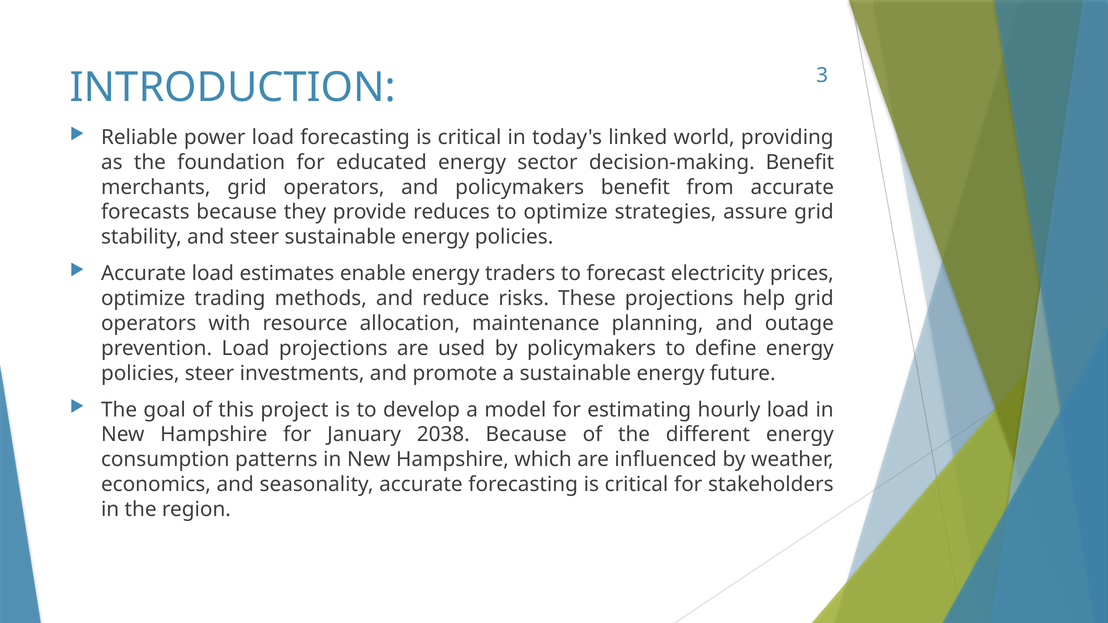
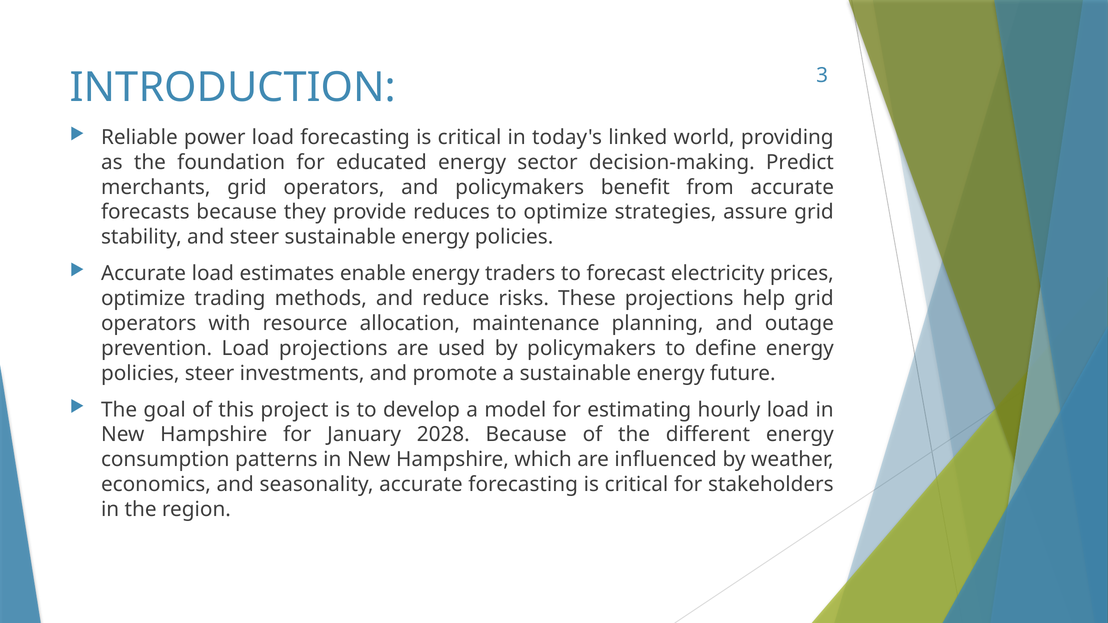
decision-making Benefit: Benefit -> Predict
2038: 2038 -> 2028
